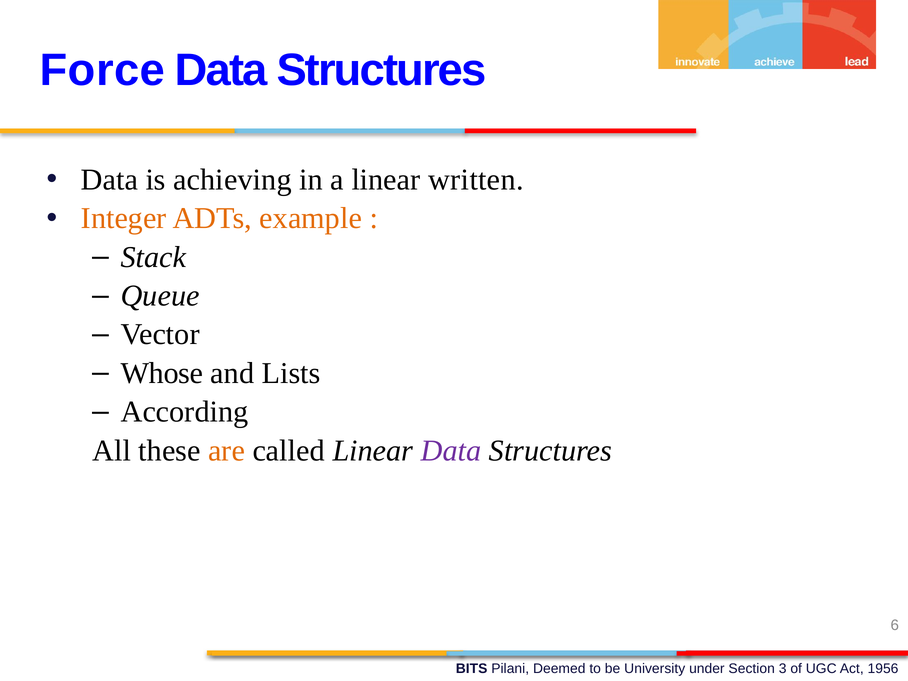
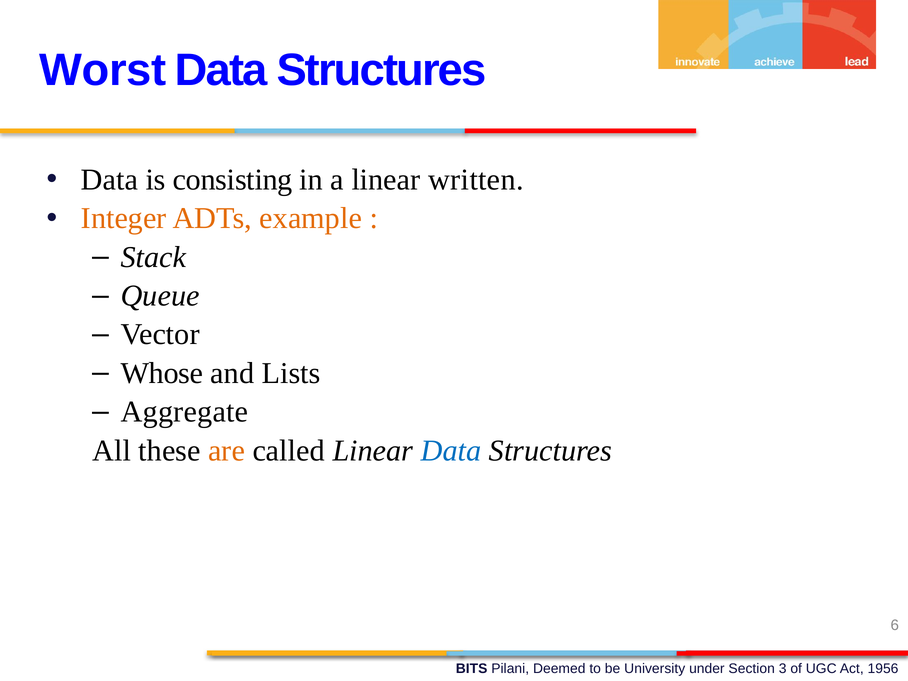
Force: Force -> Worst
achieving: achieving -> consisting
According: According -> Aggregate
Data at (451, 451) colour: purple -> blue
